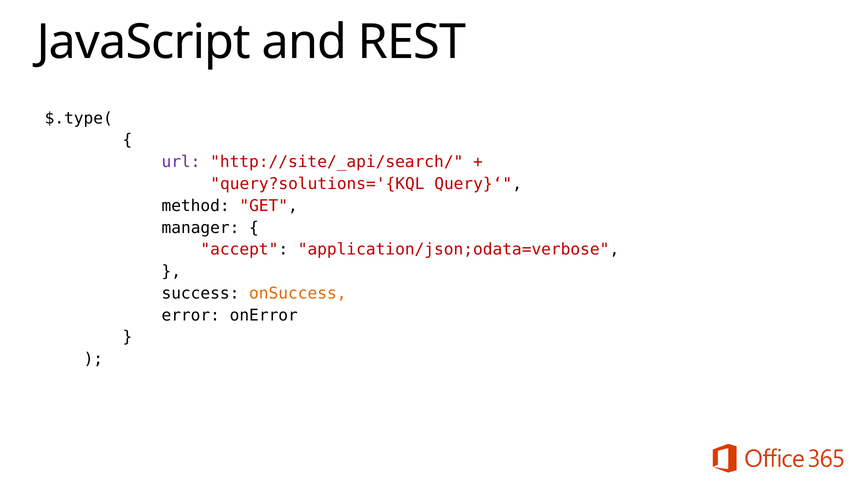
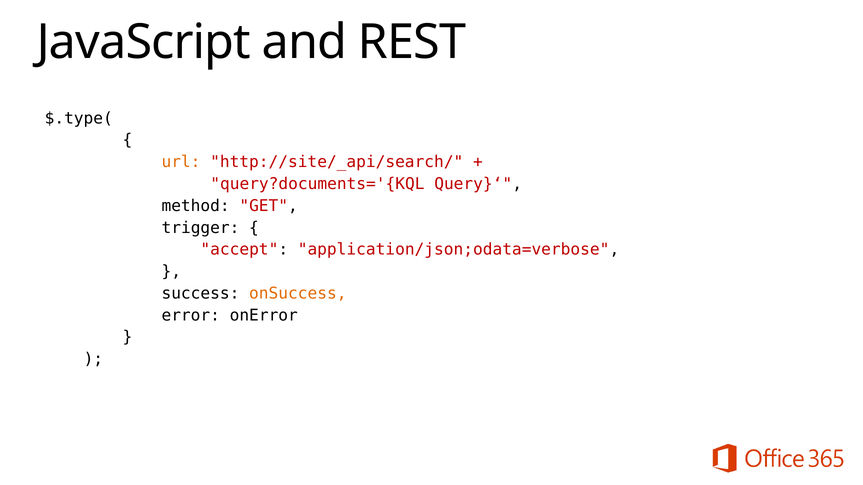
url colour: purple -> orange
query?solutions='{KQL: query?solutions='{KQL -> query?documents='{KQL
manager: manager -> trigger
